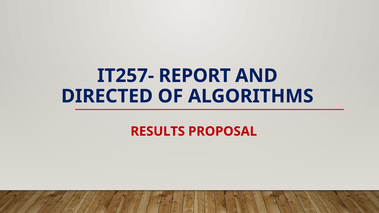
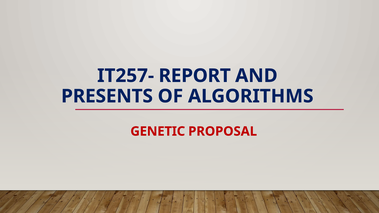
DIRECTED: DIRECTED -> PRESENTS
RESULTS: RESULTS -> GENETIC
